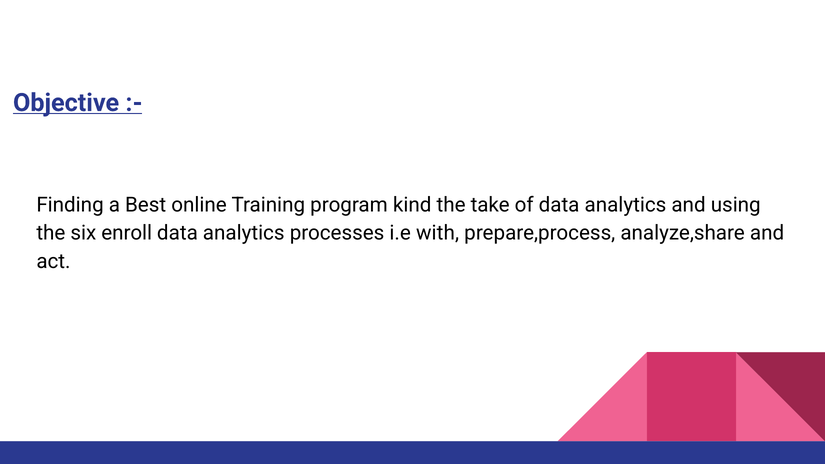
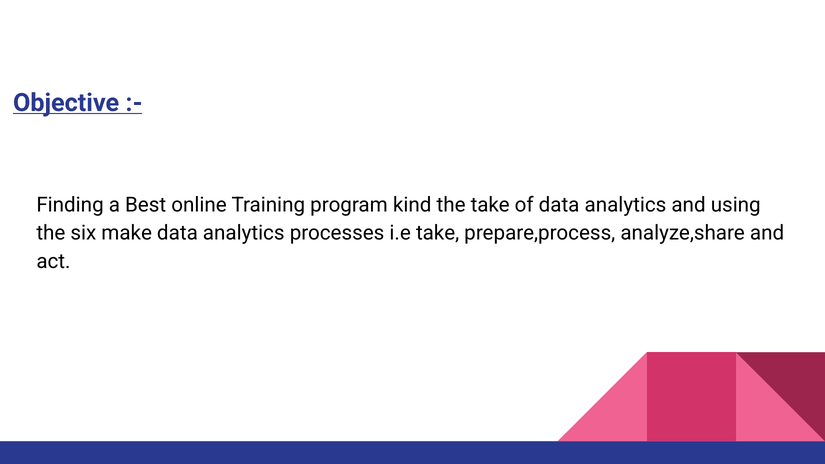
enroll: enroll -> make
i.e with: with -> take
